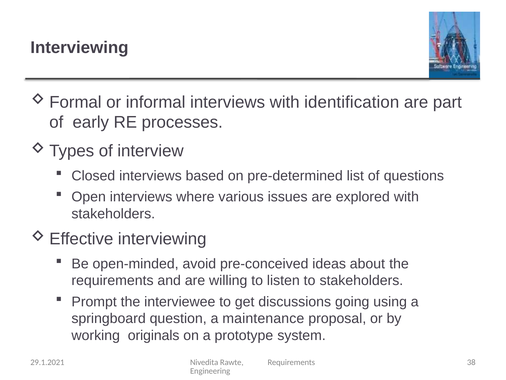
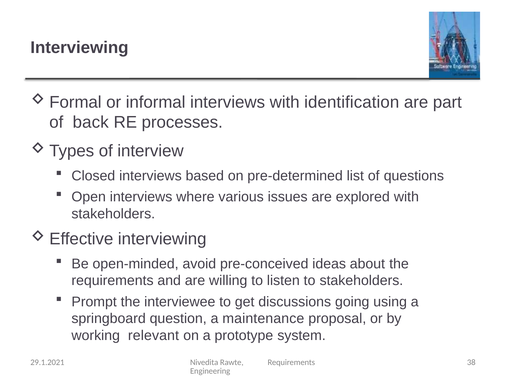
early: early -> back
originals: originals -> relevant
